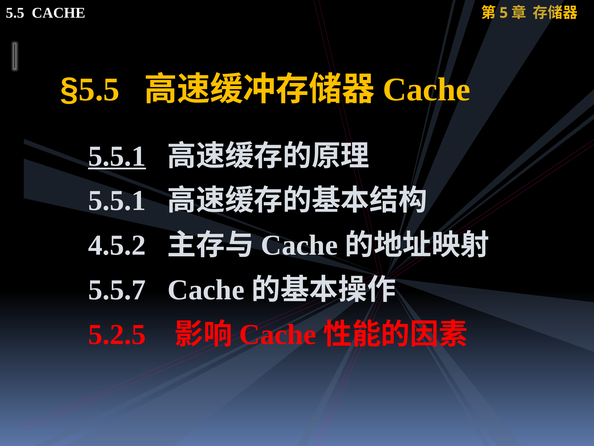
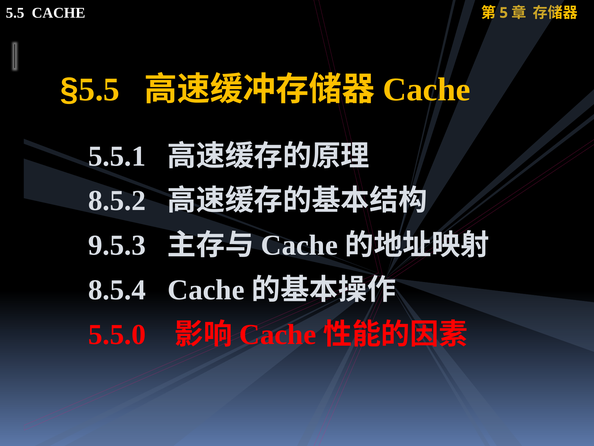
5.5.1 at (117, 156) underline: present -> none
5.5.1 at (117, 201): 5.5.1 -> 8.5.2
4.5.2: 4.5.2 -> 9.5.3
5.5.7: 5.5.7 -> 8.5.4
5.2.5: 5.2.5 -> 5.5.0
